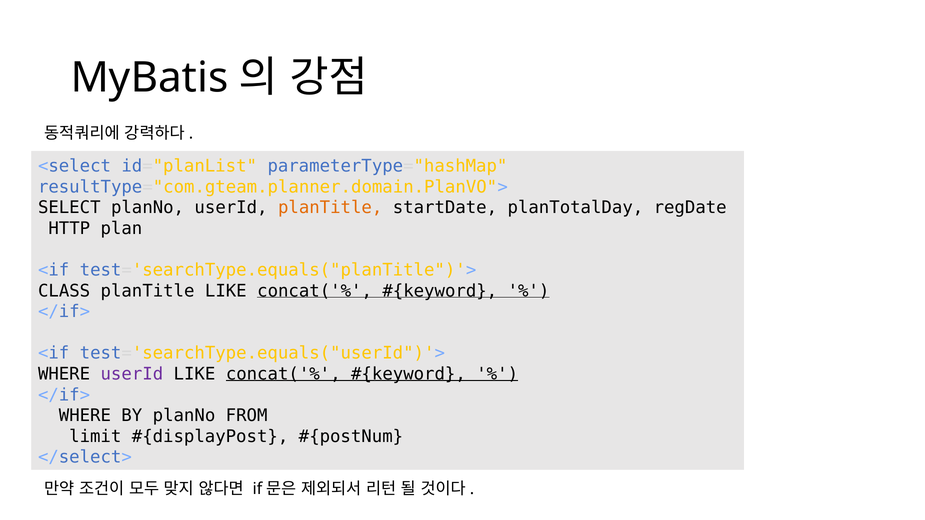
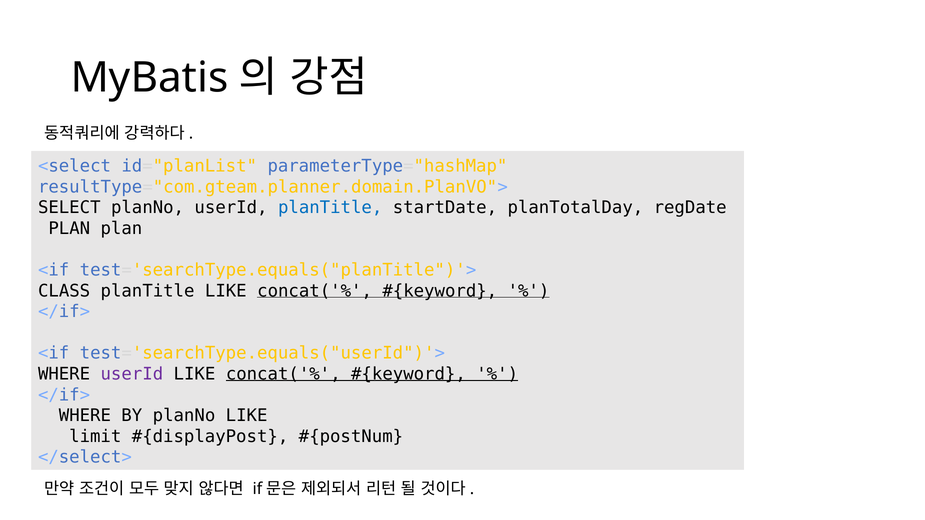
planTitle at (330, 208) colour: orange -> blue
HTTP at (69, 229): HTTP -> PLAN
planNo FROM: FROM -> LIKE
